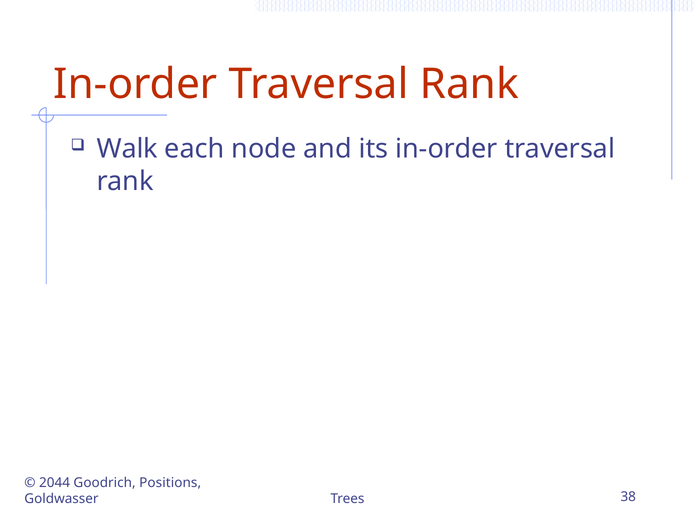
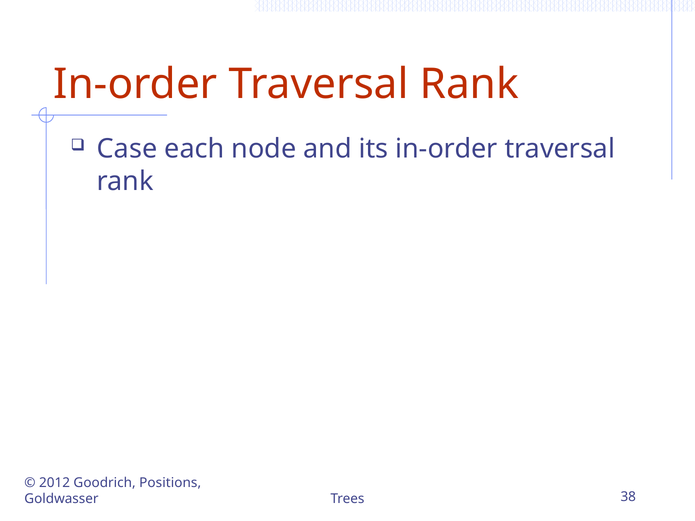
Walk: Walk -> Case
2044: 2044 -> 2012
